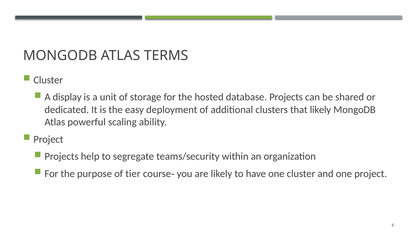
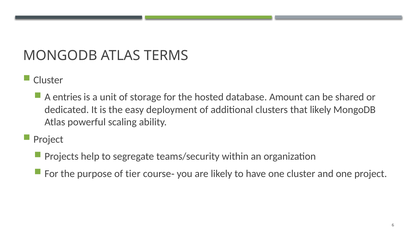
display: display -> entries
database Projects: Projects -> Amount
